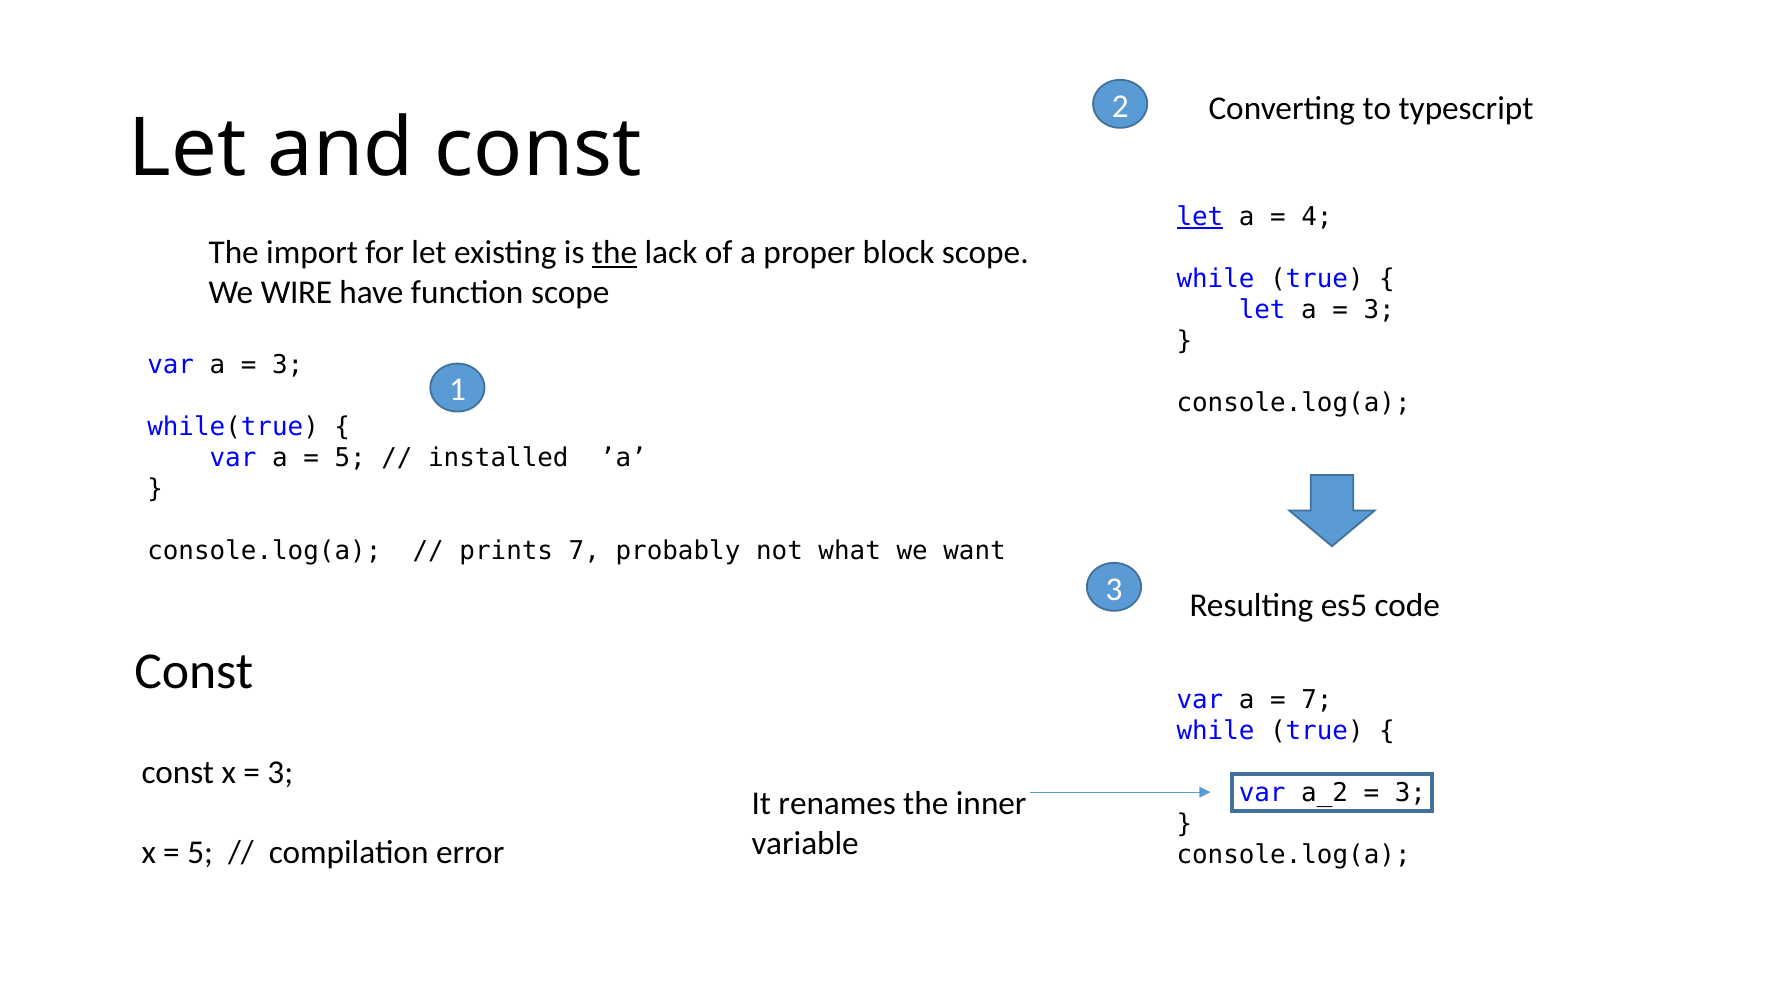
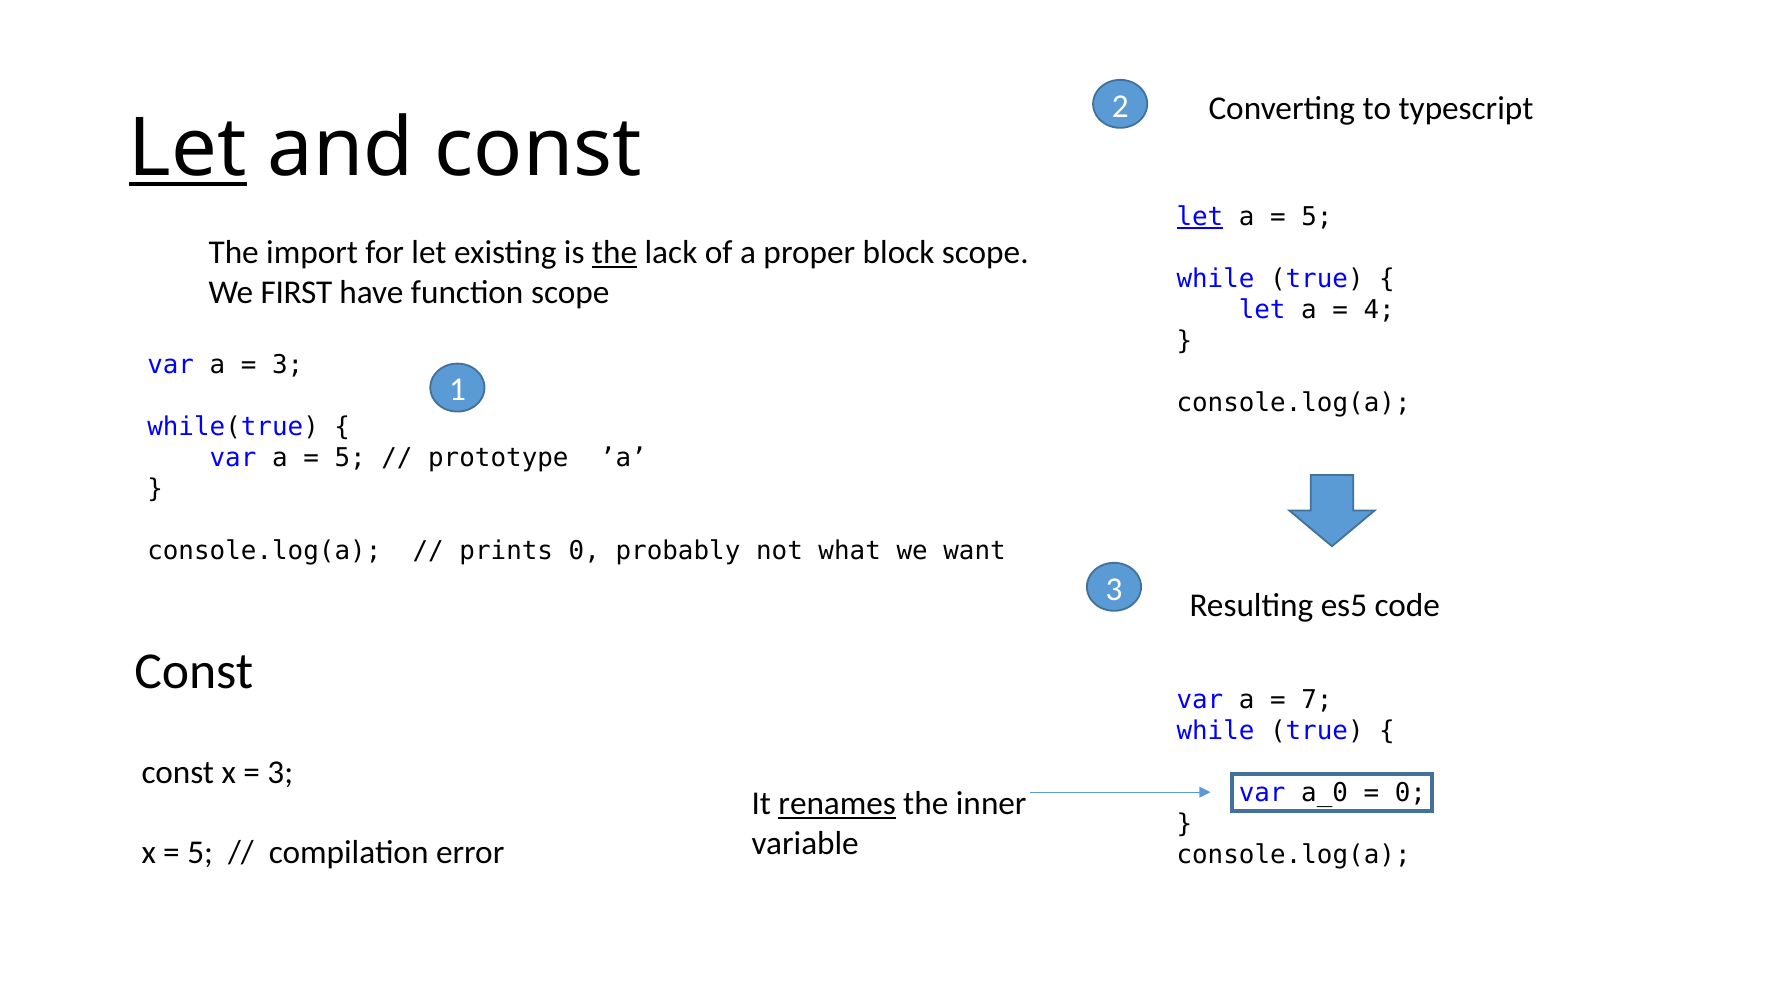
Let at (188, 149) underline: none -> present
4 at (1317, 217): 4 -> 5
WIRE: WIRE -> FIRST
3 at (1379, 310): 3 -> 4
installed: installed -> prototype
prints 7: 7 -> 0
a_2: a_2 -> a_0
3 at (1411, 794): 3 -> 0
renames underline: none -> present
